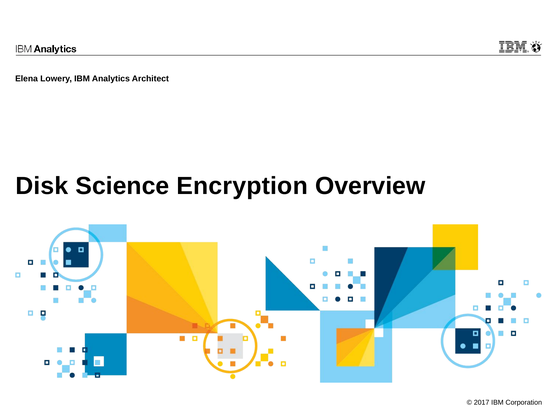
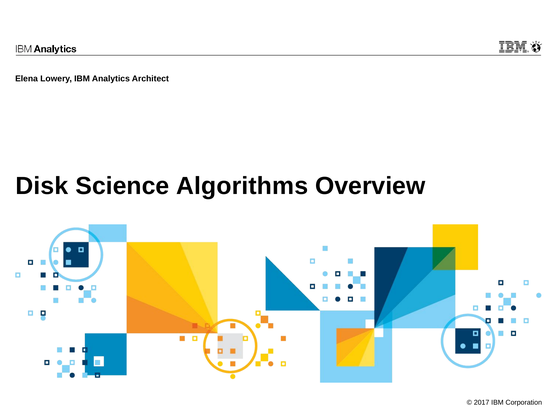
Encryption: Encryption -> Algorithms
